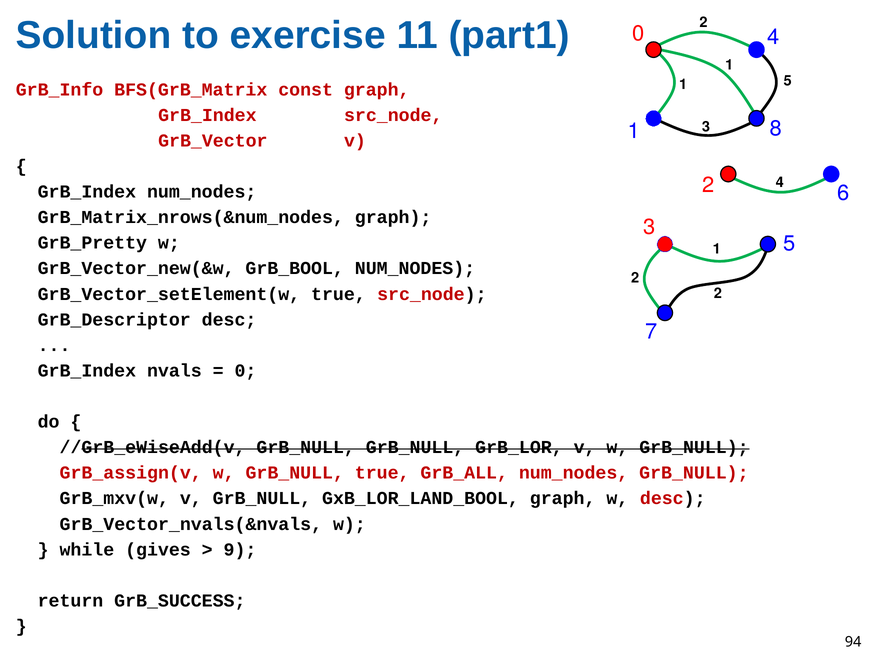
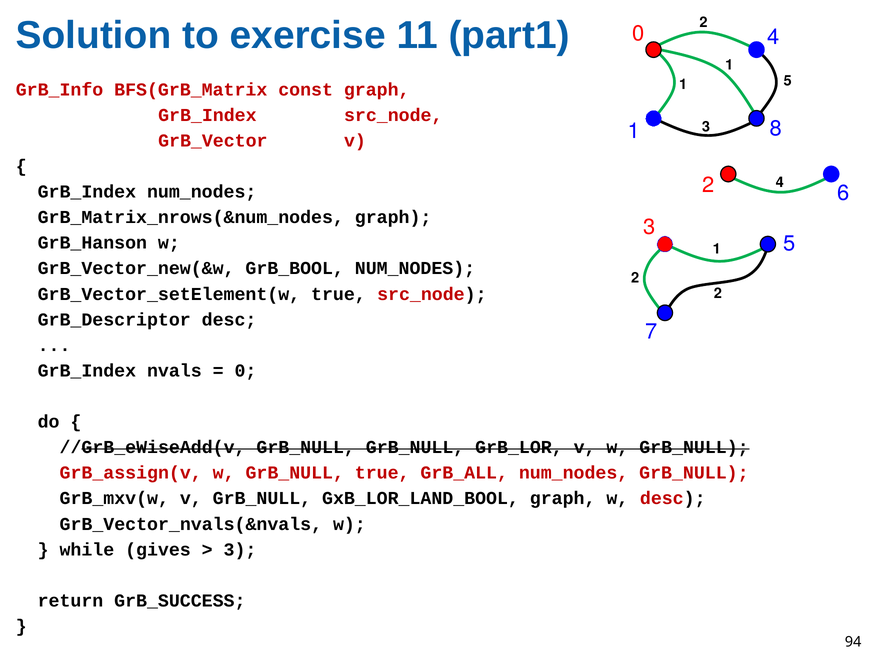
GrB_Pretty: GrB_Pretty -> GrB_Hanson
9 at (240, 550): 9 -> 3
